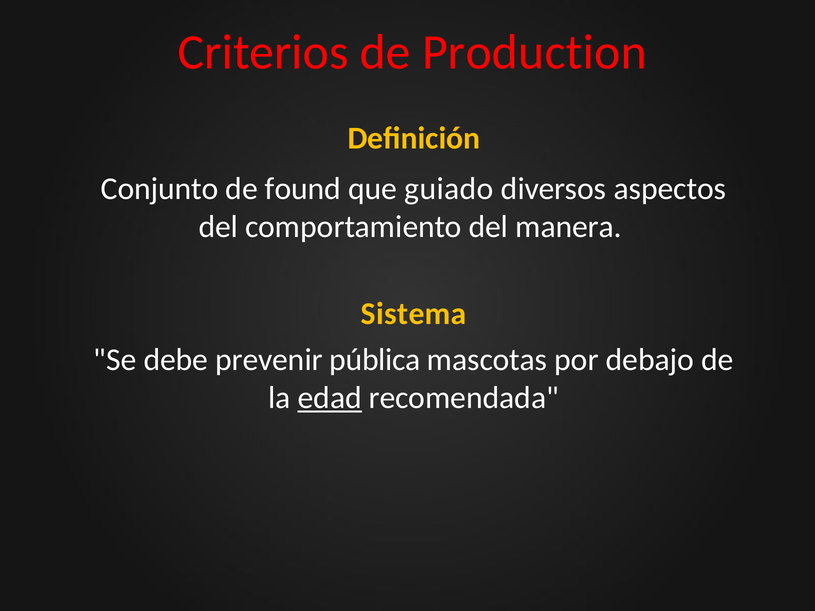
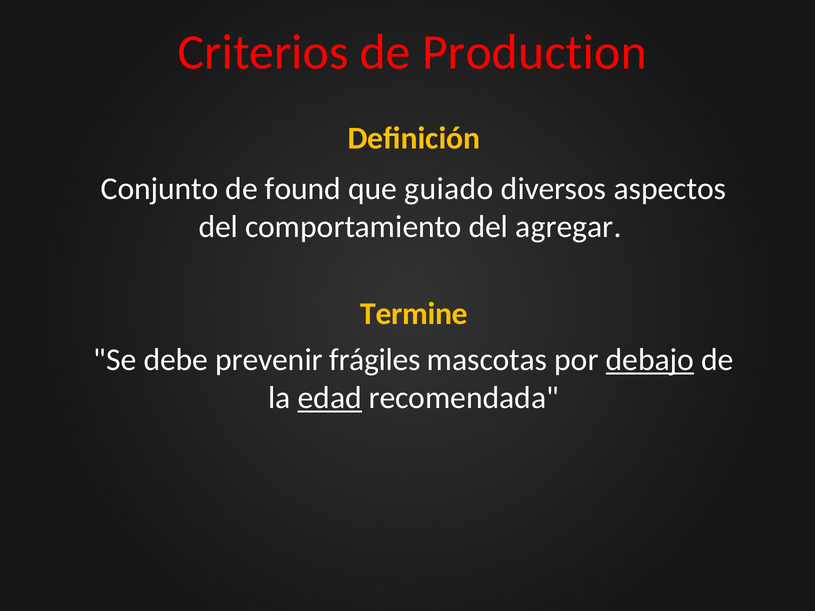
manera: manera -> agregar
Sistema: Sistema -> Termine
pública: pública -> frágiles
debajo underline: none -> present
